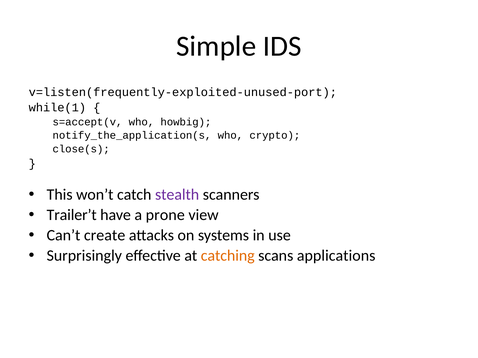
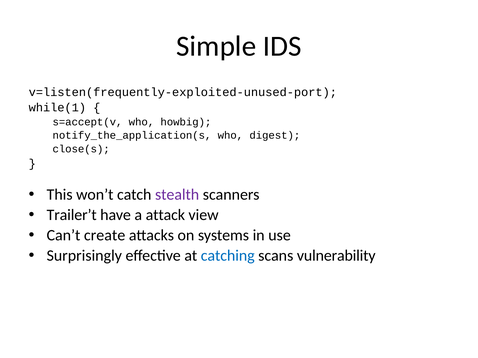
crypto: crypto -> digest
prone: prone -> attack
catching colour: orange -> blue
applications: applications -> vulnerability
